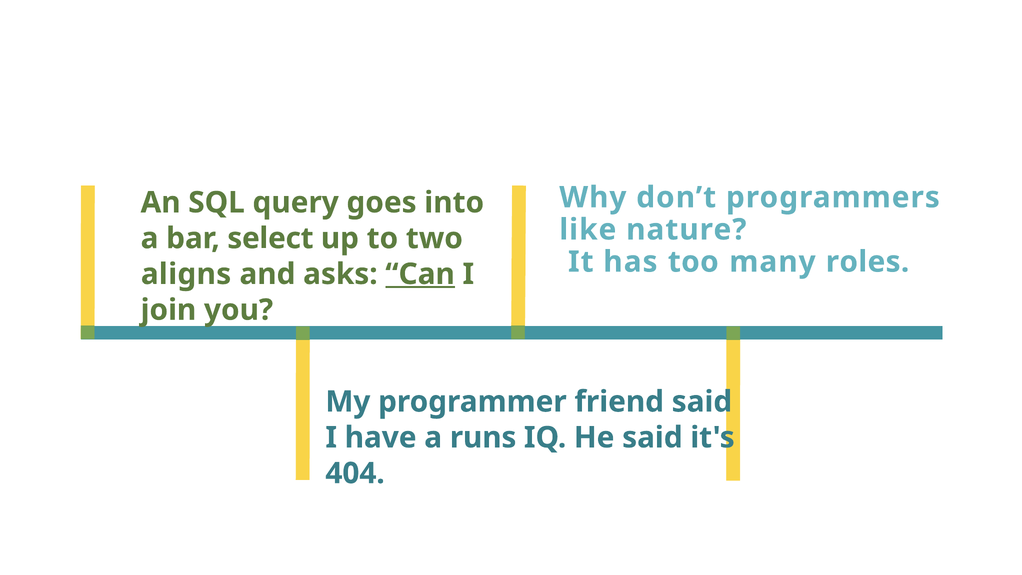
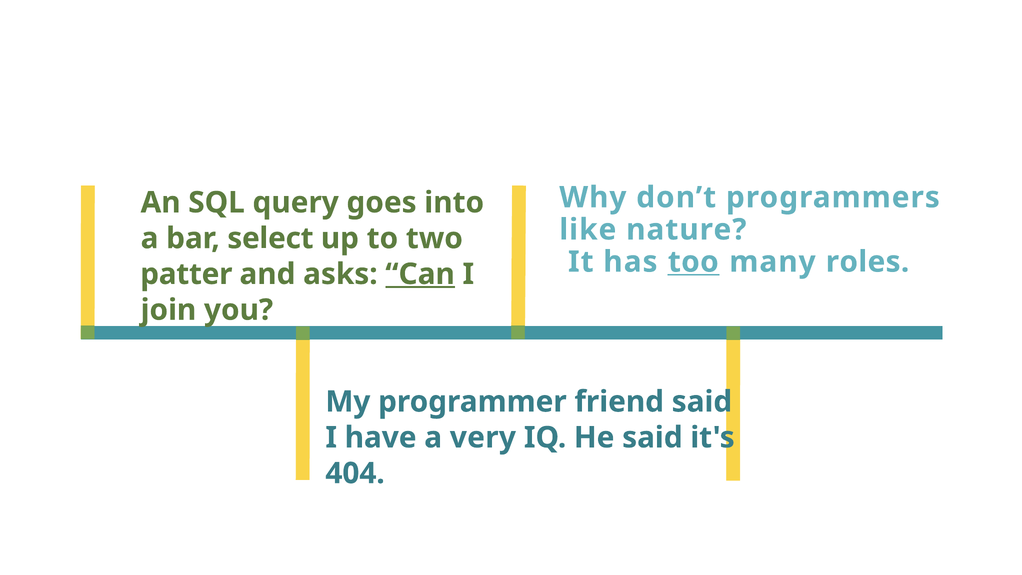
too underline: none -> present
aligns: aligns -> patter
runs: runs -> very
